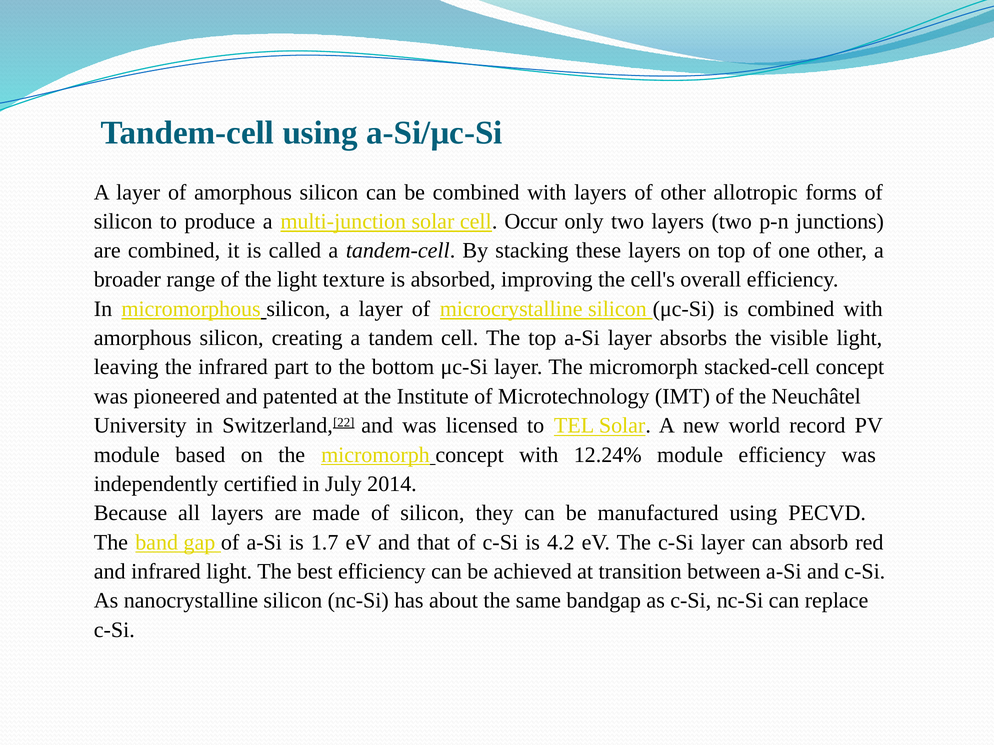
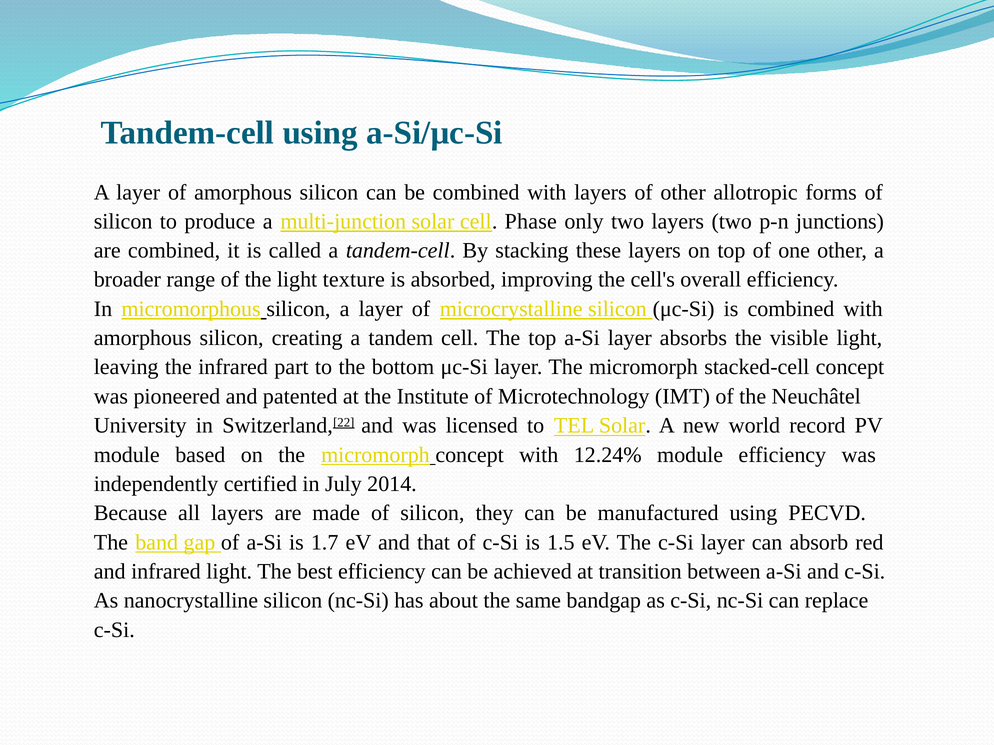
Occur: Occur -> Phase
4.2: 4.2 -> 1.5
